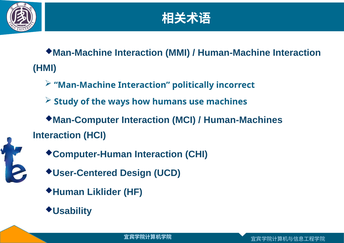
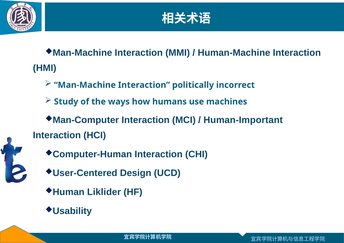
Human-Machines: Human-Machines -> Human-Important
